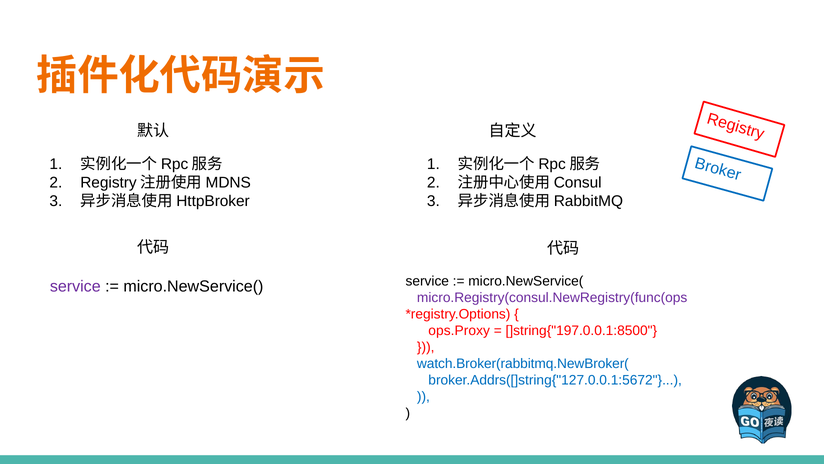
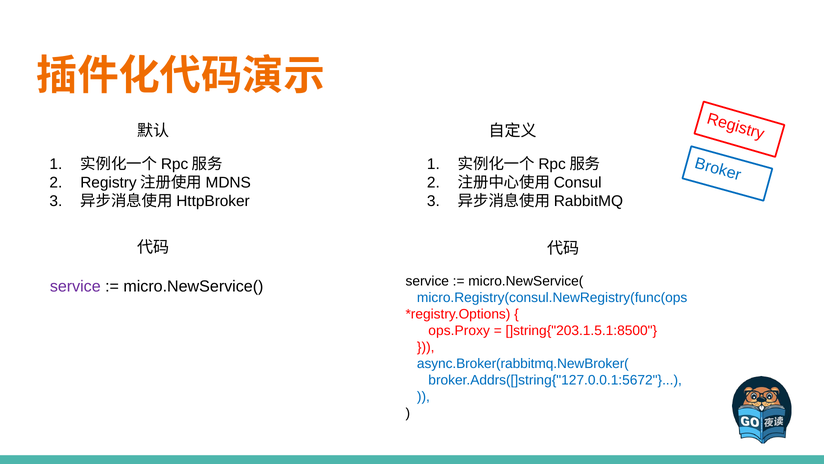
micro.Registry(consul.NewRegistry(func(ops colour: purple -> blue
]string{"197.0.0.1:8500: ]string{"197.0.0.1:8500 -> ]string{"203.1.5.1:8500
watch.Broker(rabbitmq.NewBroker(: watch.Broker(rabbitmq.NewBroker( -> async.Broker(rabbitmq.NewBroker(
